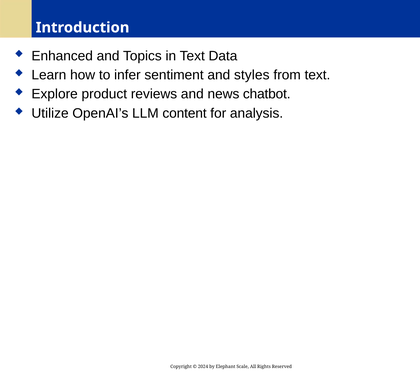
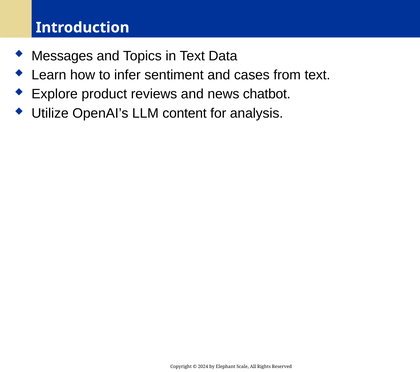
Enhanced: Enhanced -> Messages
styles: styles -> cases
